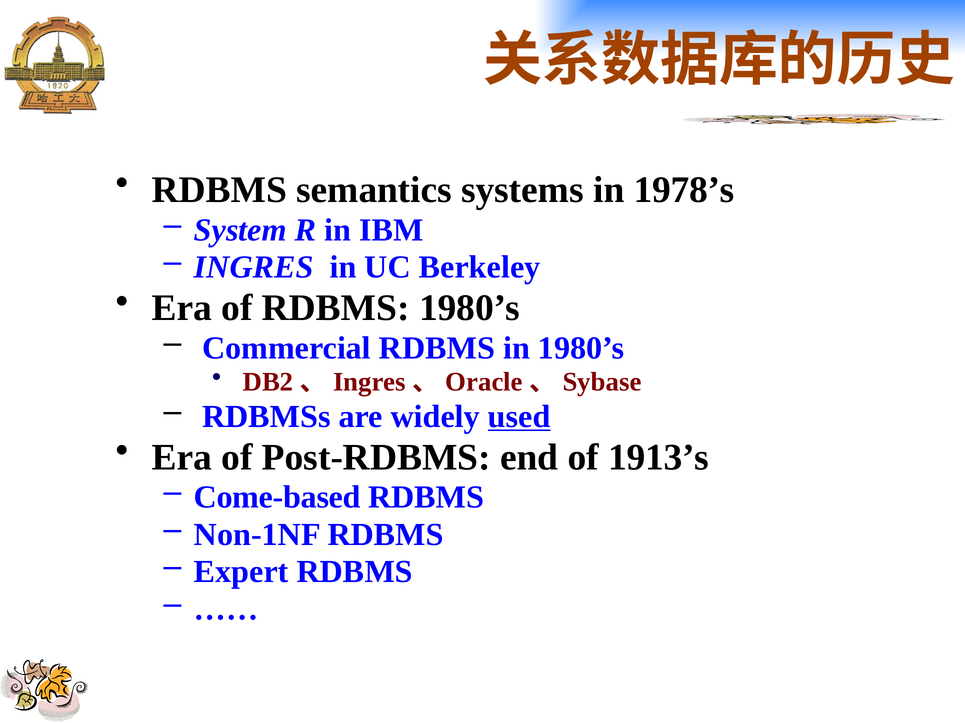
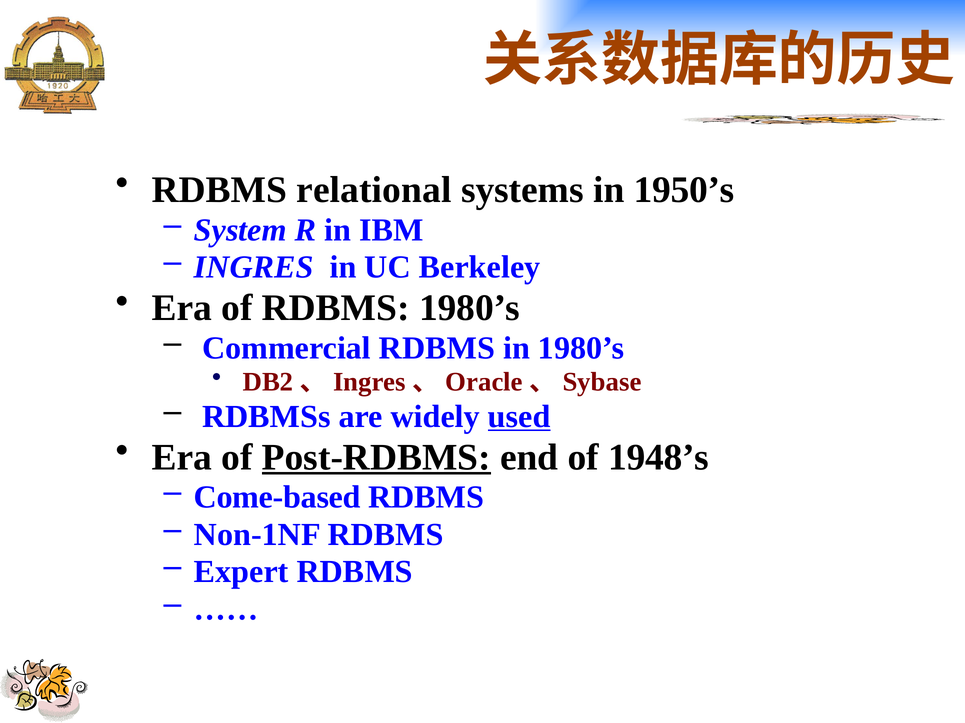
semantics: semantics -> relational
1978’s: 1978’s -> 1950’s
Post-RDBMS underline: none -> present
1913’s: 1913’s -> 1948’s
